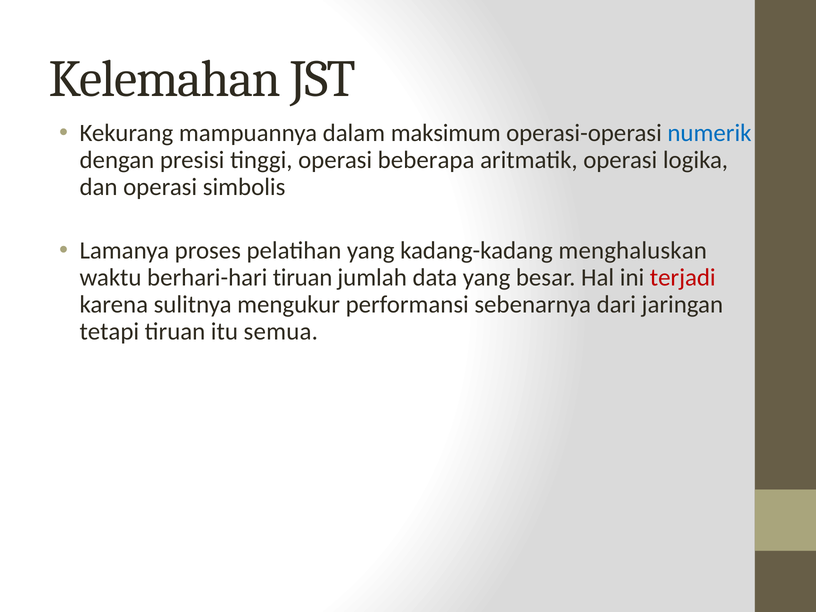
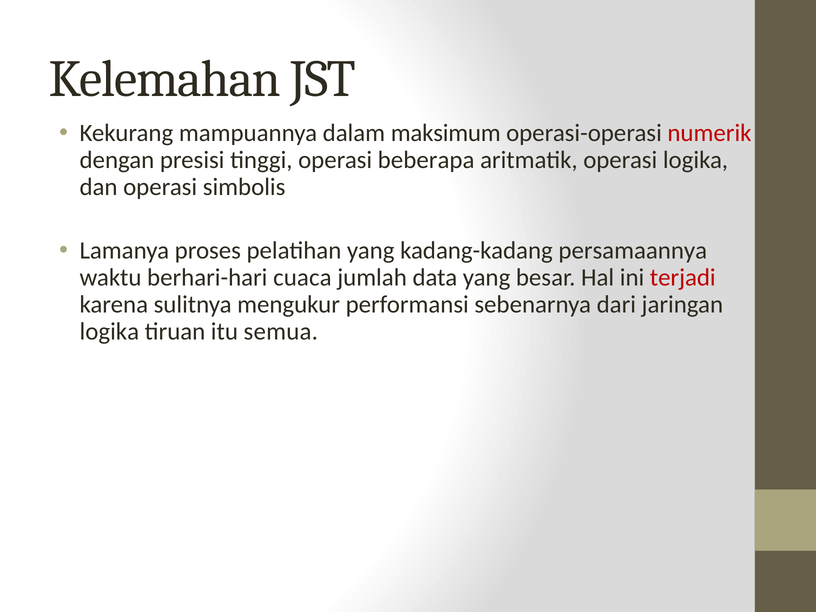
numerik colour: blue -> red
menghaluskan: menghaluskan -> persamaannya
berhari-hari tiruan: tiruan -> cuaca
tetapi at (109, 331): tetapi -> logika
